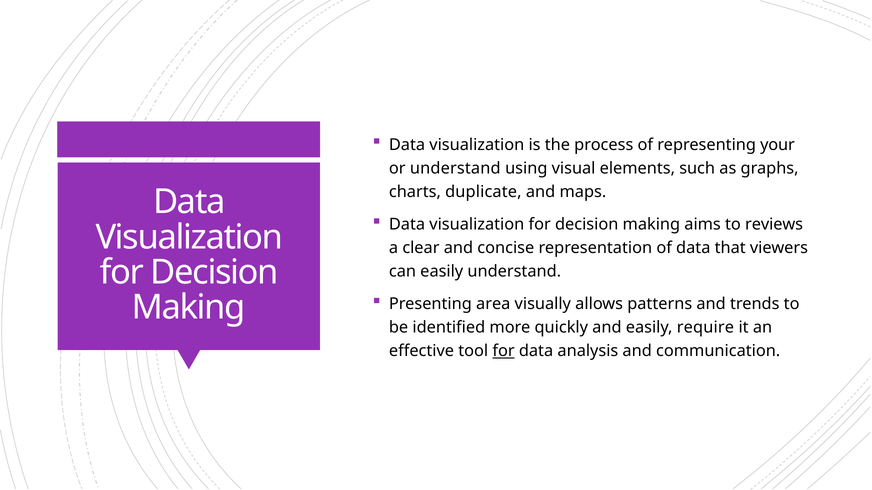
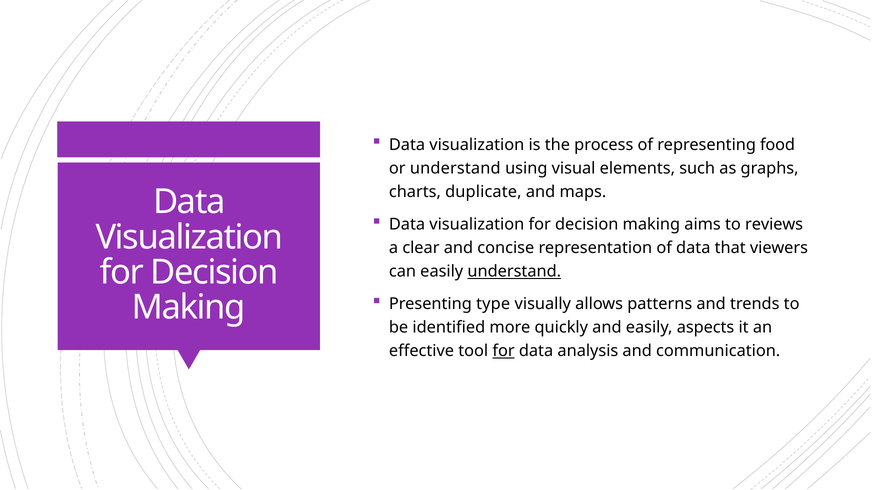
your: your -> food
understand at (514, 272) underline: none -> present
area: area -> type
require: require -> aspects
